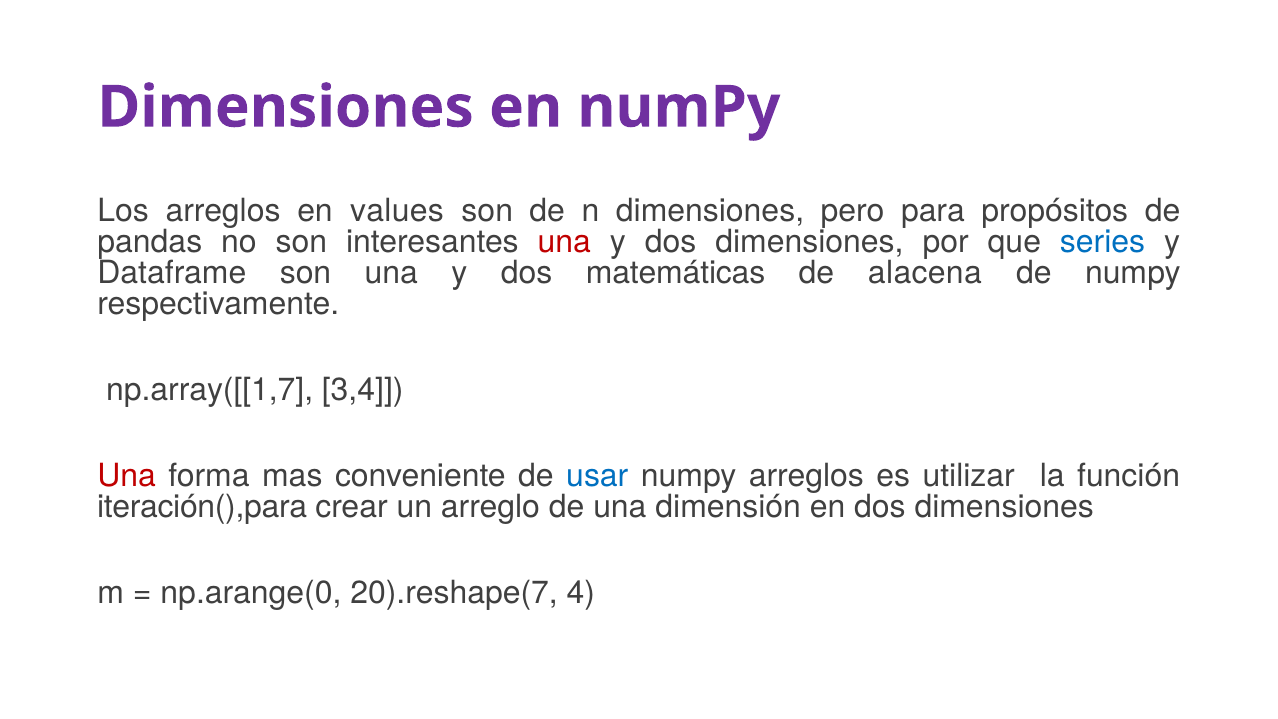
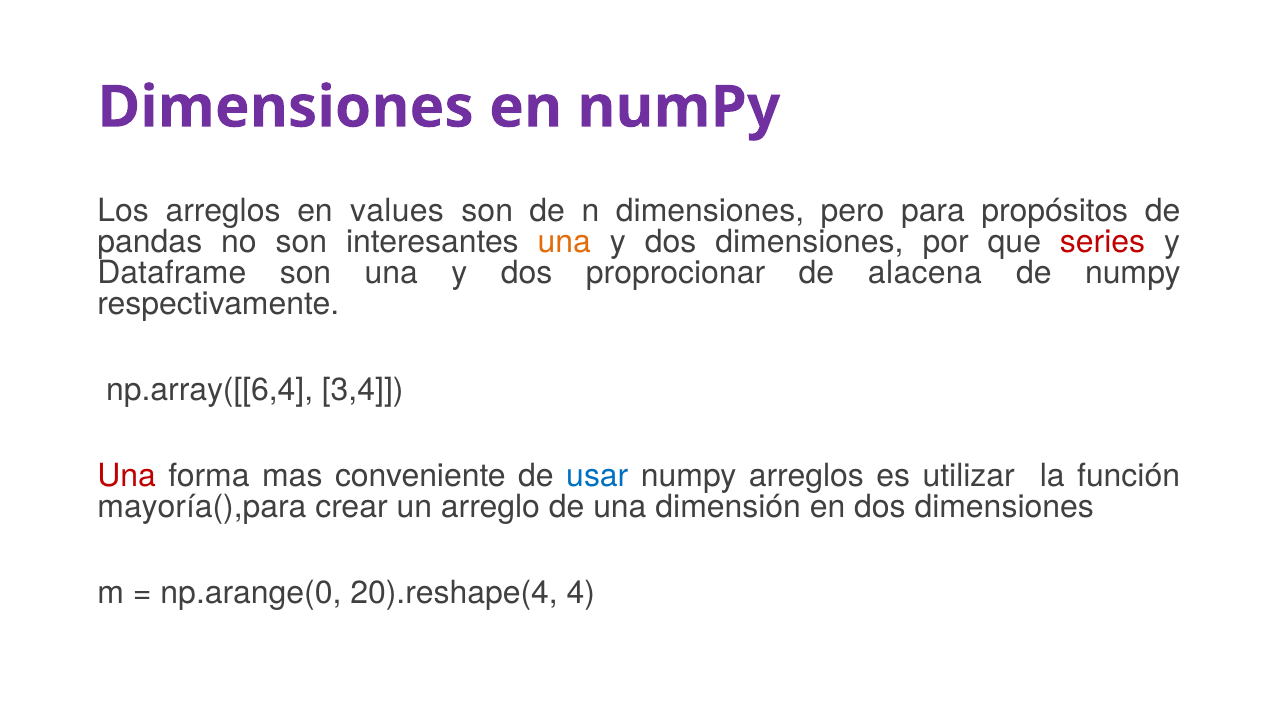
una at (564, 241) colour: red -> orange
series colour: blue -> red
matemáticas: matemáticas -> proprocionar
np.array([[1,7: np.array([[1,7 -> np.array([[6,4
iteración(),para: iteración(),para -> mayoría(),para
20).reshape(7: 20).reshape(7 -> 20).reshape(4
